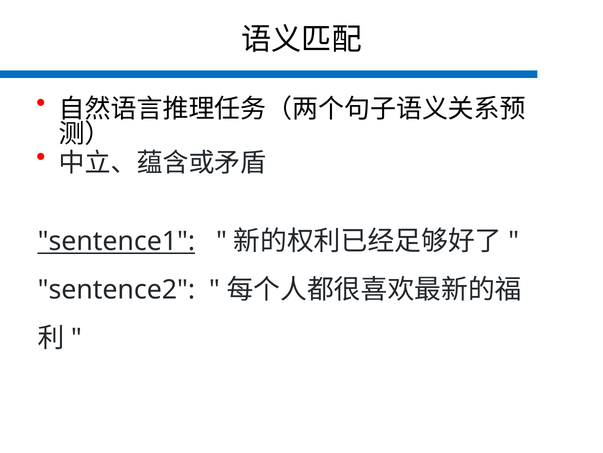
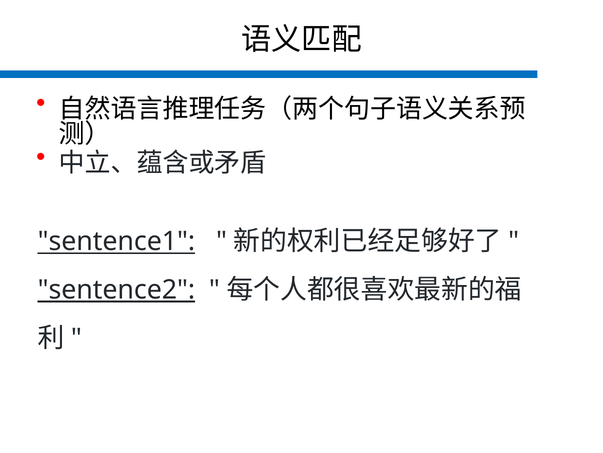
sentence2 underline: none -> present
